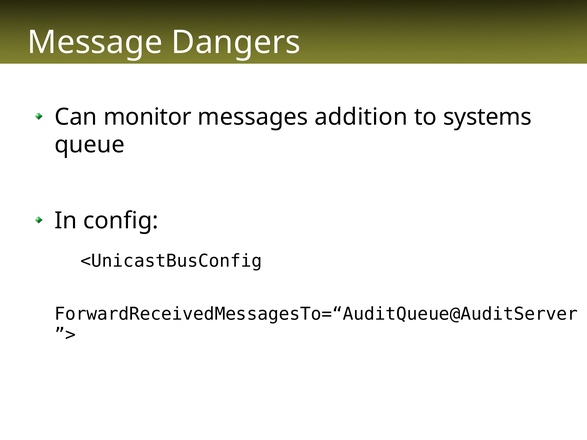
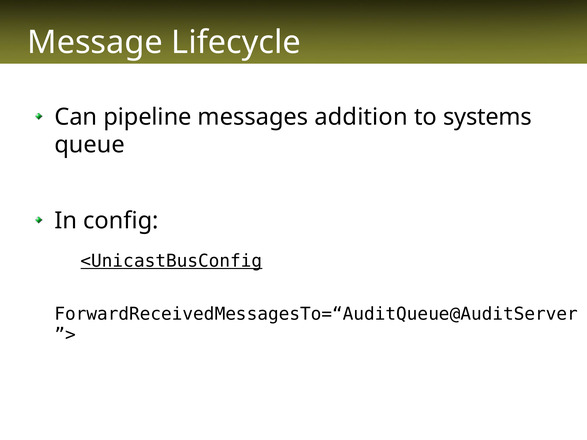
Dangers: Dangers -> Lifecycle
monitor: monitor -> pipeline
<UnicastBusConfig underline: none -> present
